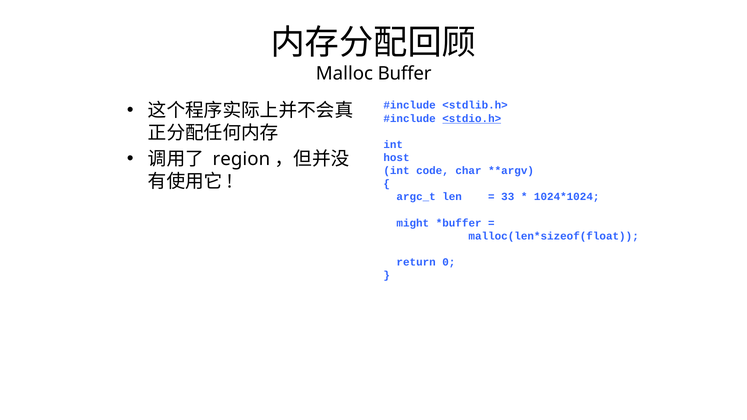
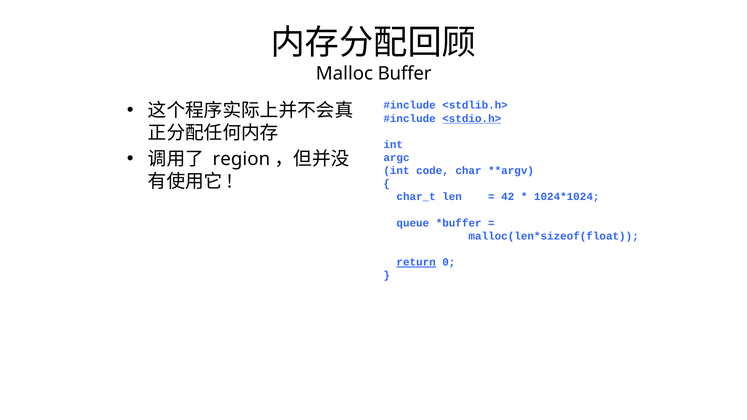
host: host -> argc
argc_t: argc_t -> char_t
33: 33 -> 42
might: might -> queue
return underline: none -> present
